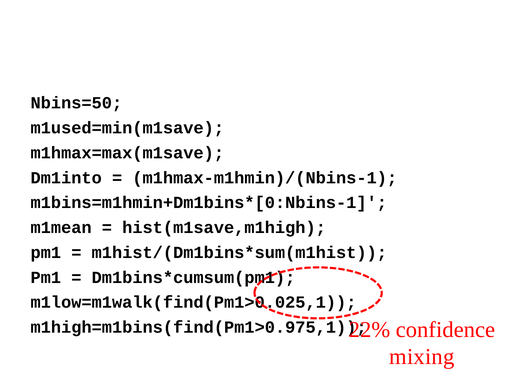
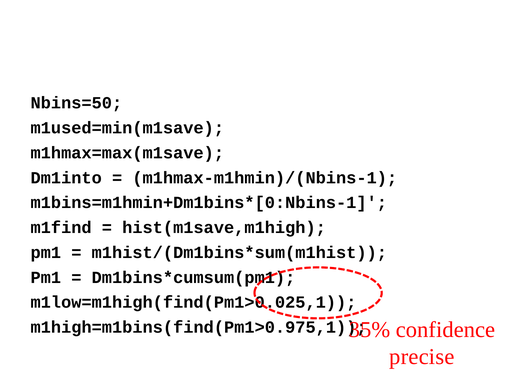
m1mean: m1mean -> m1find
m1low=m1walk(find(Pm1>0.025,1: m1low=m1walk(find(Pm1>0.025,1 -> m1low=m1high(find(Pm1>0.025,1
22%: 22% -> 35%
mixing: mixing -> precise
